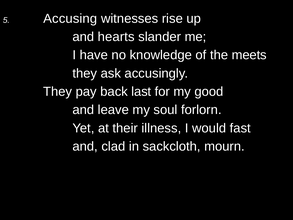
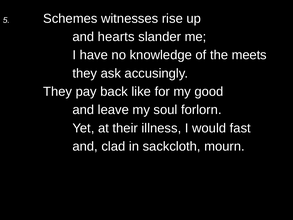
Accusing: Accusing -> Schemes
last: last -> like
